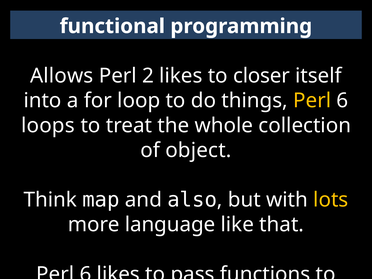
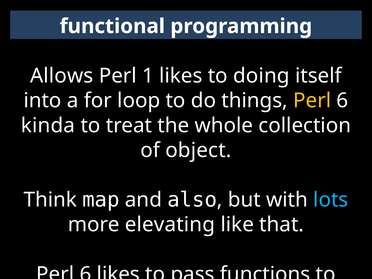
2: 2 -> 1
closer: closer -> doing
loops: loops -> kinda
lots colour: yellow -> light blue
language: language -> elevating
